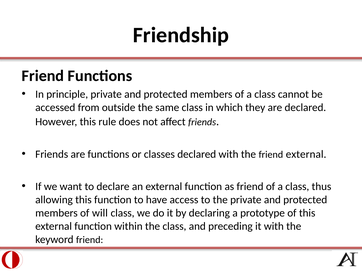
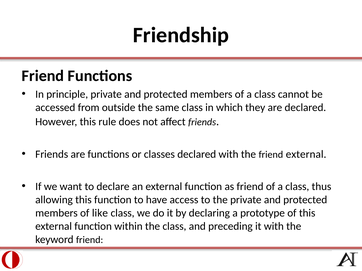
will: will -> like
